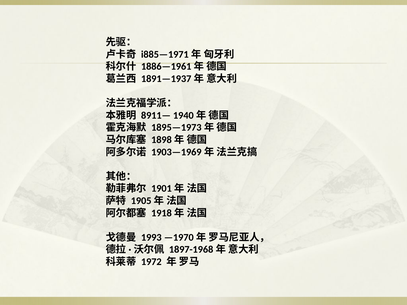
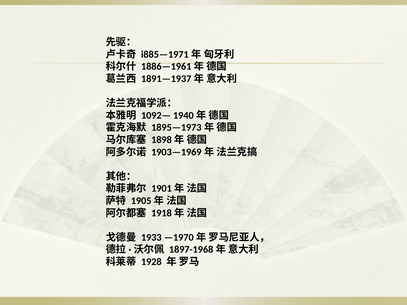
8911—: 8911— -> 1092—
1993: 1993 -> 1933
1972: 1972 -> 1928
